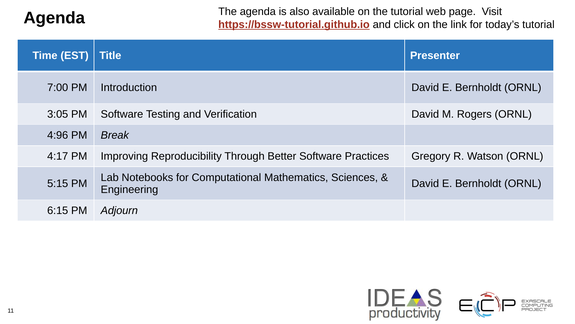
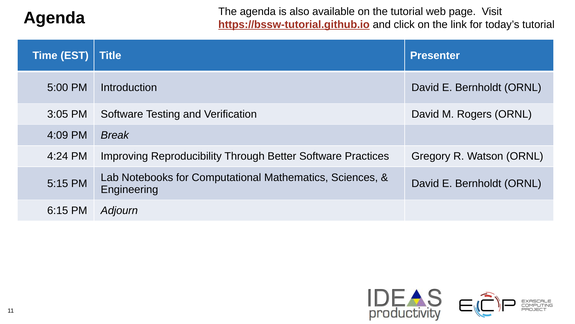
7:00: 7:00 -> 5:00
4:96: 4:96 -> 4:09
4:17: 4:17 -> 4:24
